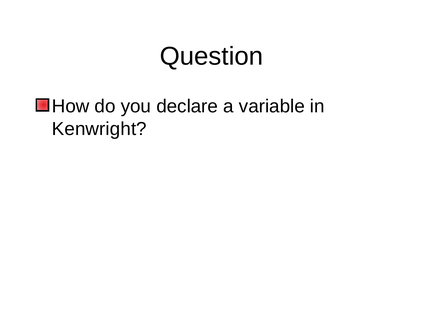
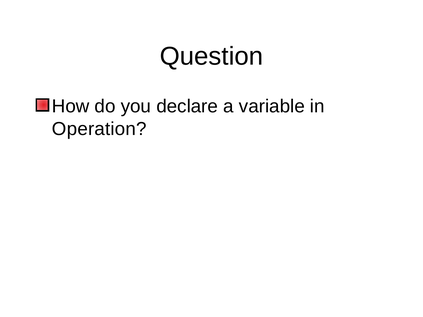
Kenwright: Kenwright -> Operation
